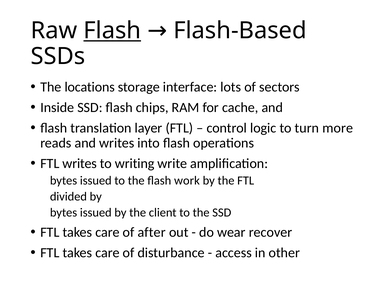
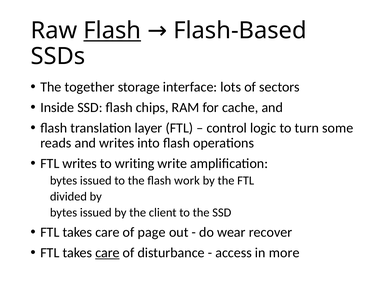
locations: locations -> together
more: more -> some
after: after -> page
care at (107, 253) underline: none -> present
other: other -> more
